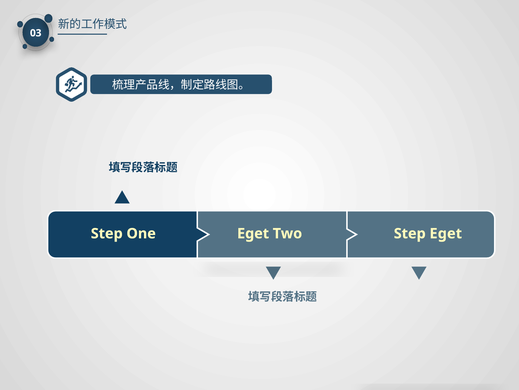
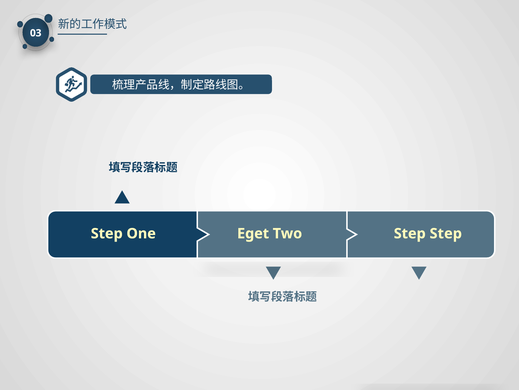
Step Eget: Eget -> Step
